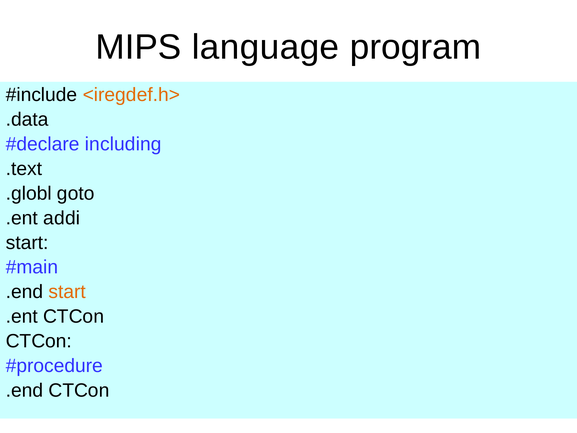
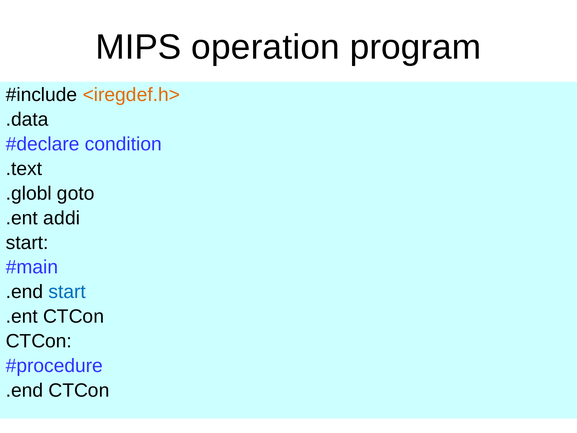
language: language -> operation
including: including -> condition
start at (67, 292) colour: orange -> blue
